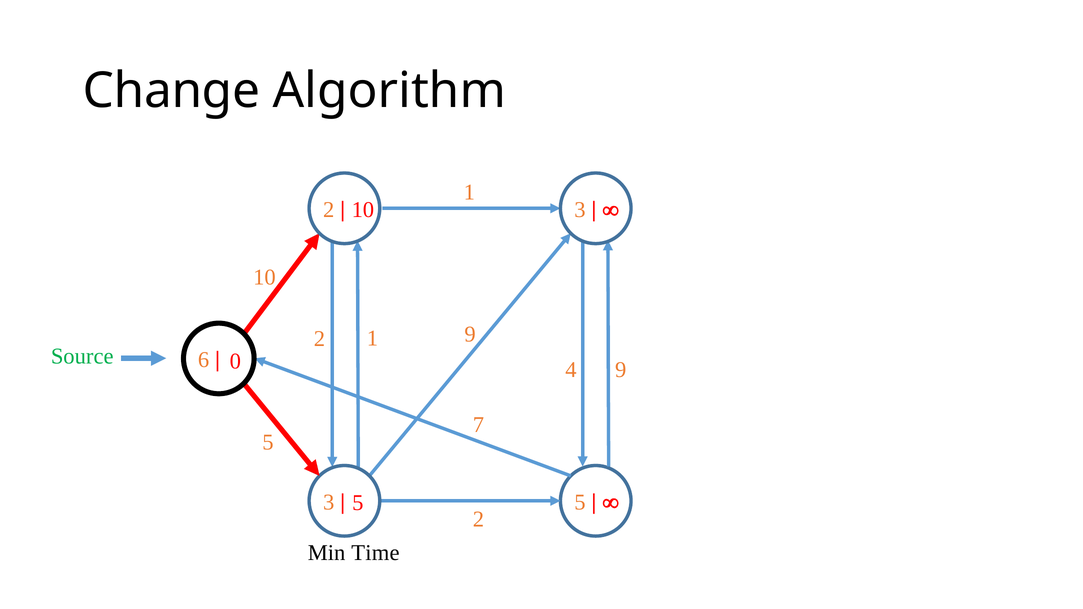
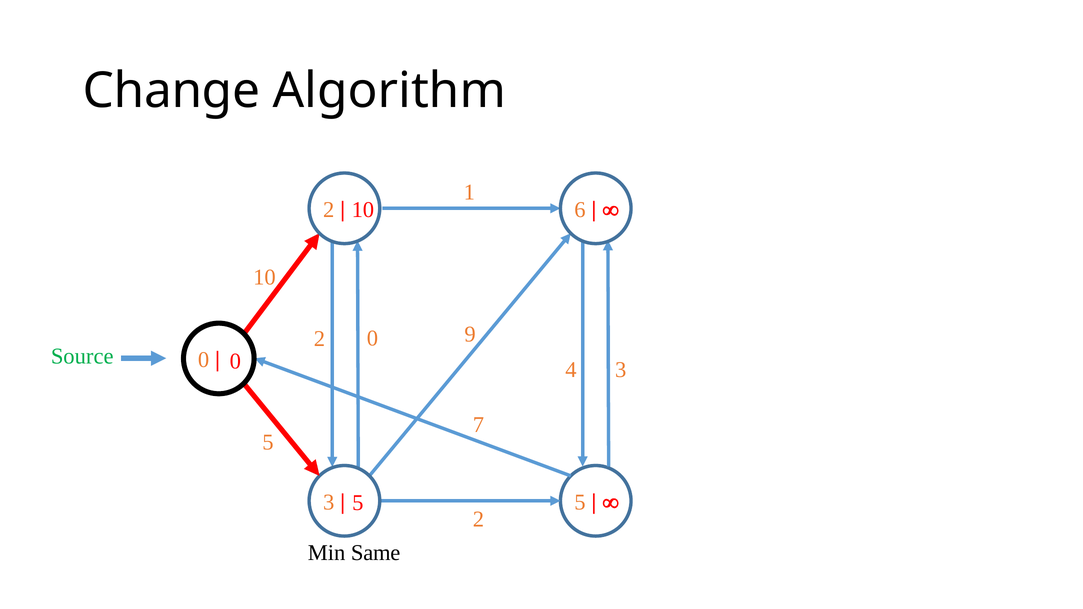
3 at (580, 210): 3 -> 6
2 1: 1 -> 0
Source 6: 6 -> 0
4 9: 9 -> 3
Time: Time -> Same
